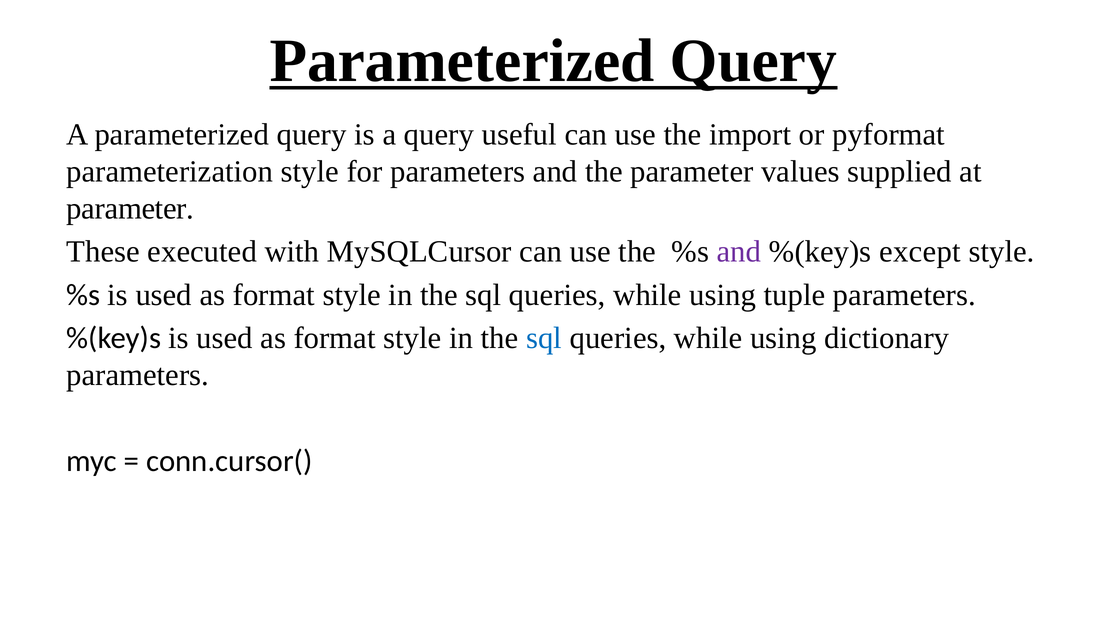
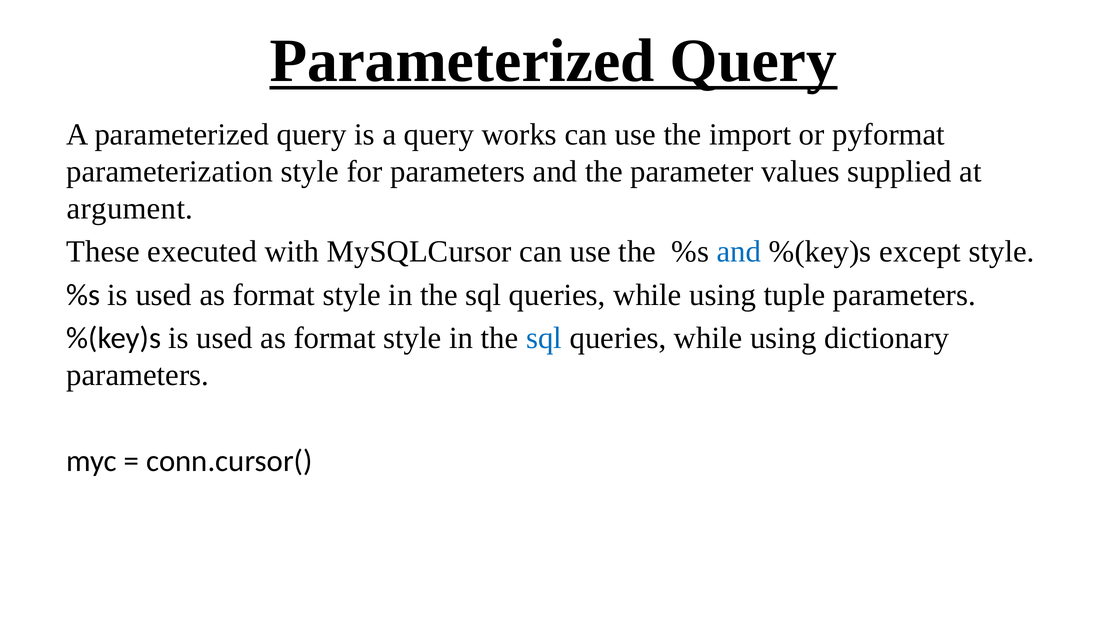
useful: useful -> works
parameter at (130, 209): parameter -> argument
and at (739, 252) colour: purple -> blue
